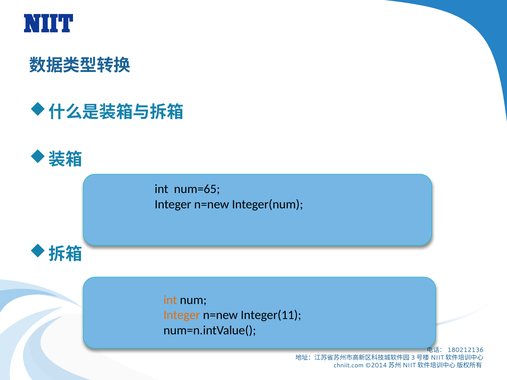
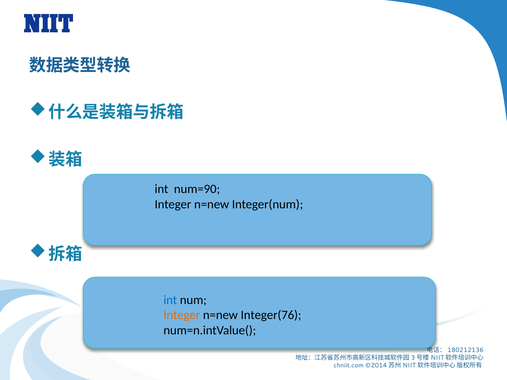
num=65: num=65 -> num=90
int at (170, 300) colour: orange -> blue
Integer(11: Integer(11 -> Integer(76
